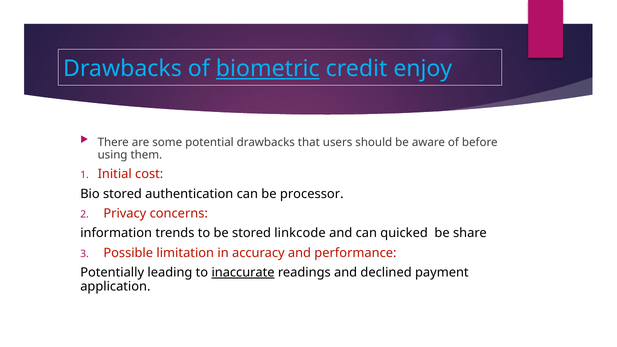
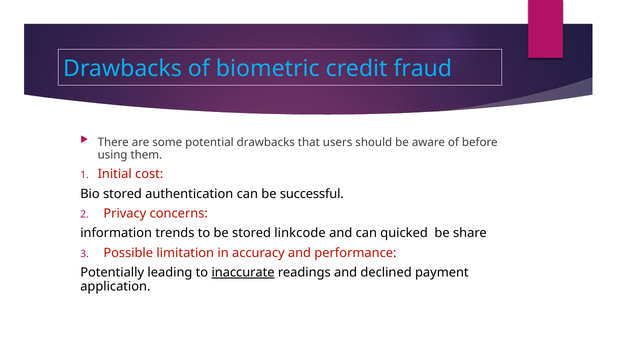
biometric underline: present -> none
enjoy: enjoy -> fraud
processor: processor -> successful
